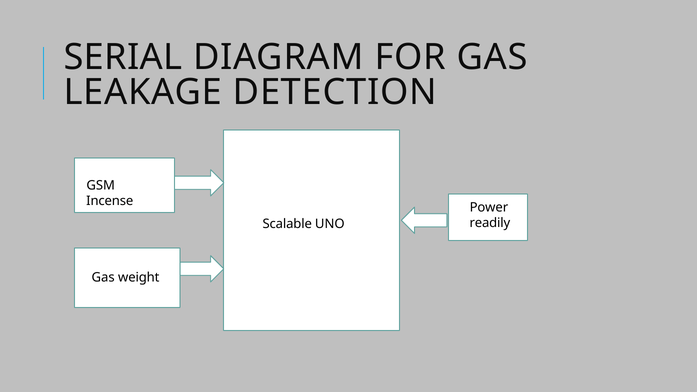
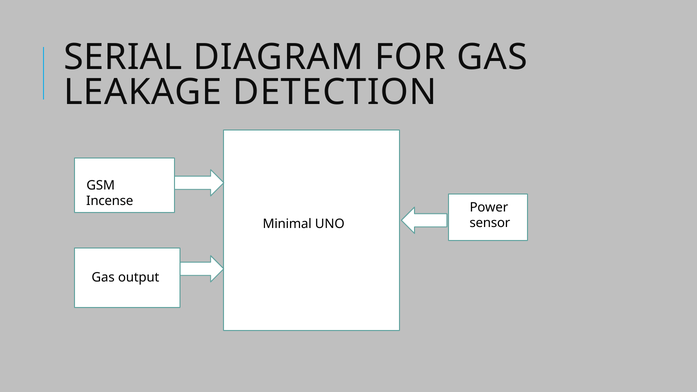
readily: readily -> sensor
Scalable: Scalable -> Minimal
weight: weight -> output
